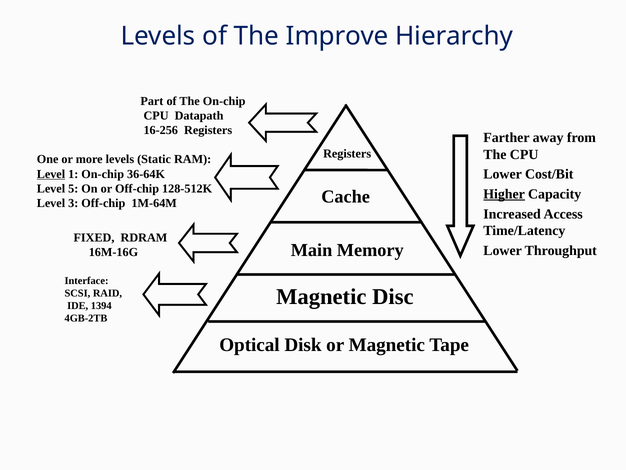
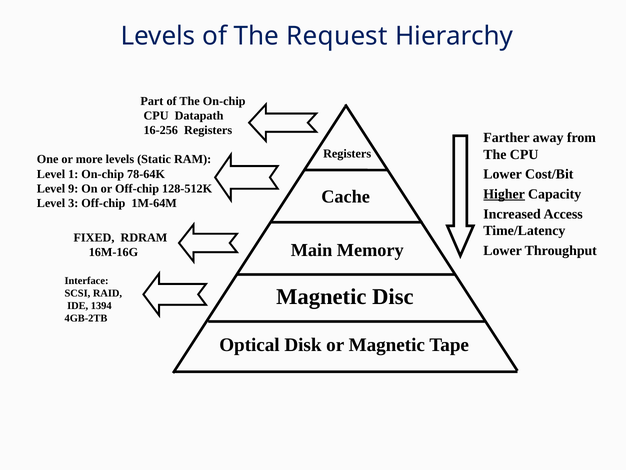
Improve: Improve -> Request
Level at (51, 174) underline: present -> none
36-64K: 36-64K -> 78-64K
5: 5 -> 9
